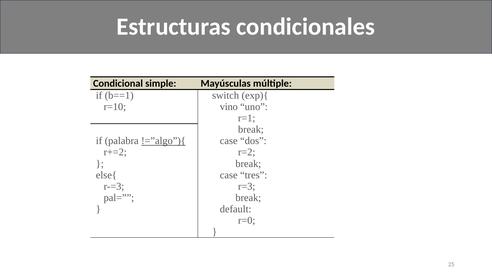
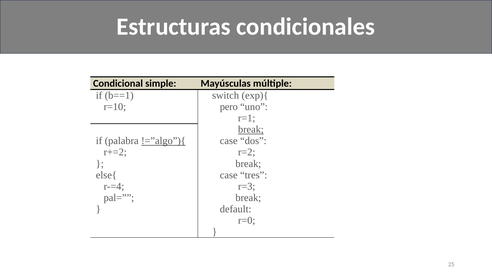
vino: vino -> pero
break at (251, 129) underline: none -> present
r-=3: r-=3 -> r-=4
